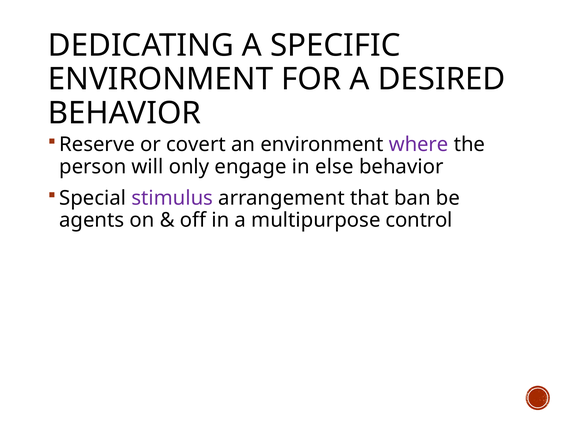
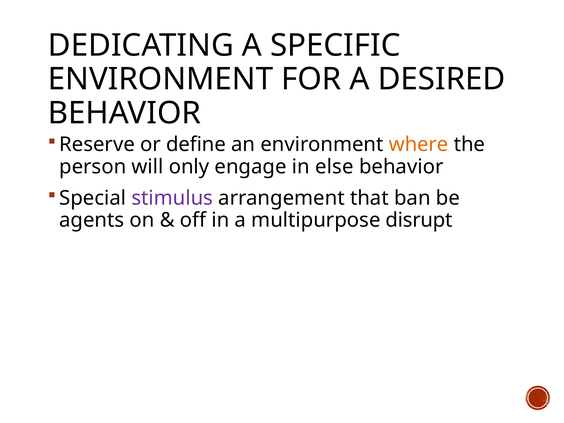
covert: covert -> define
where colour: purple -> orange
control: control -> disrupt
